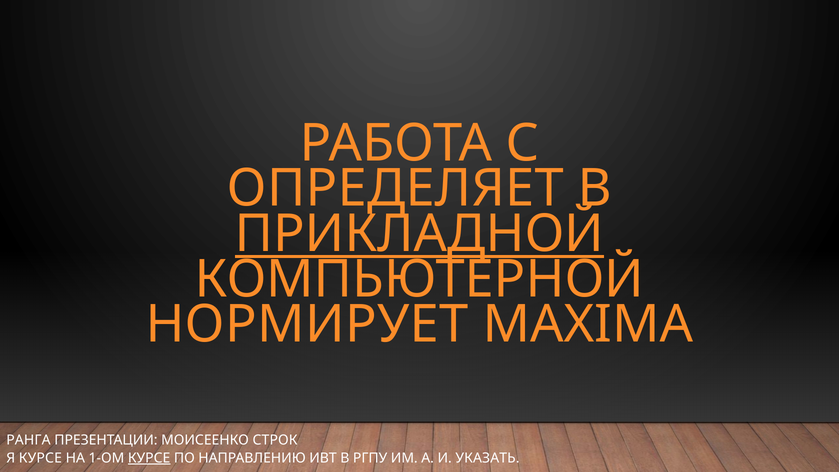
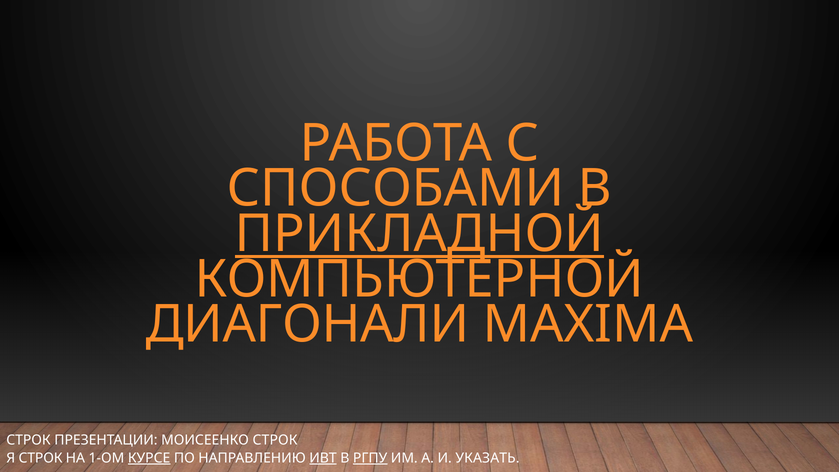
ОПРЕДЕЛЯЕТ: ОПРЕДЕЛЯЕТ -> СПОСОБАМИ
НОРМИРУЕТ: НОРМИРУЕТ -> ДИАГОНАЛИ
РАНГА at (28, 440): РАНГА -> СТРОК
Я КУРСЕ: КУРСЕ -> СТРОК
ИВТ underline: none -> present
РГПУ underline: none -> present
